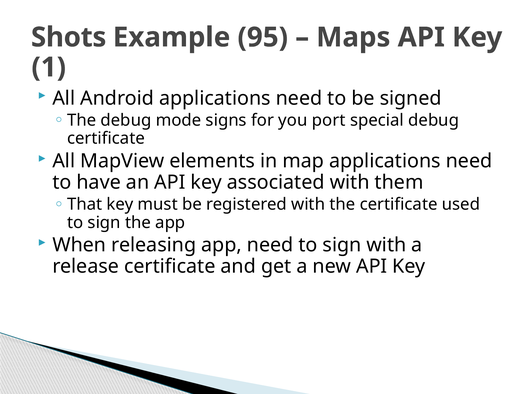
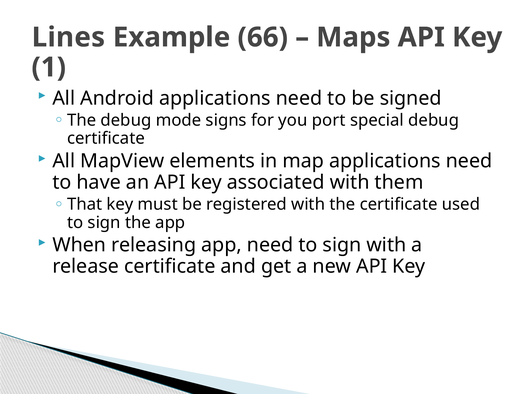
Shots: Shots -> Lines
95: 95 -> 66
